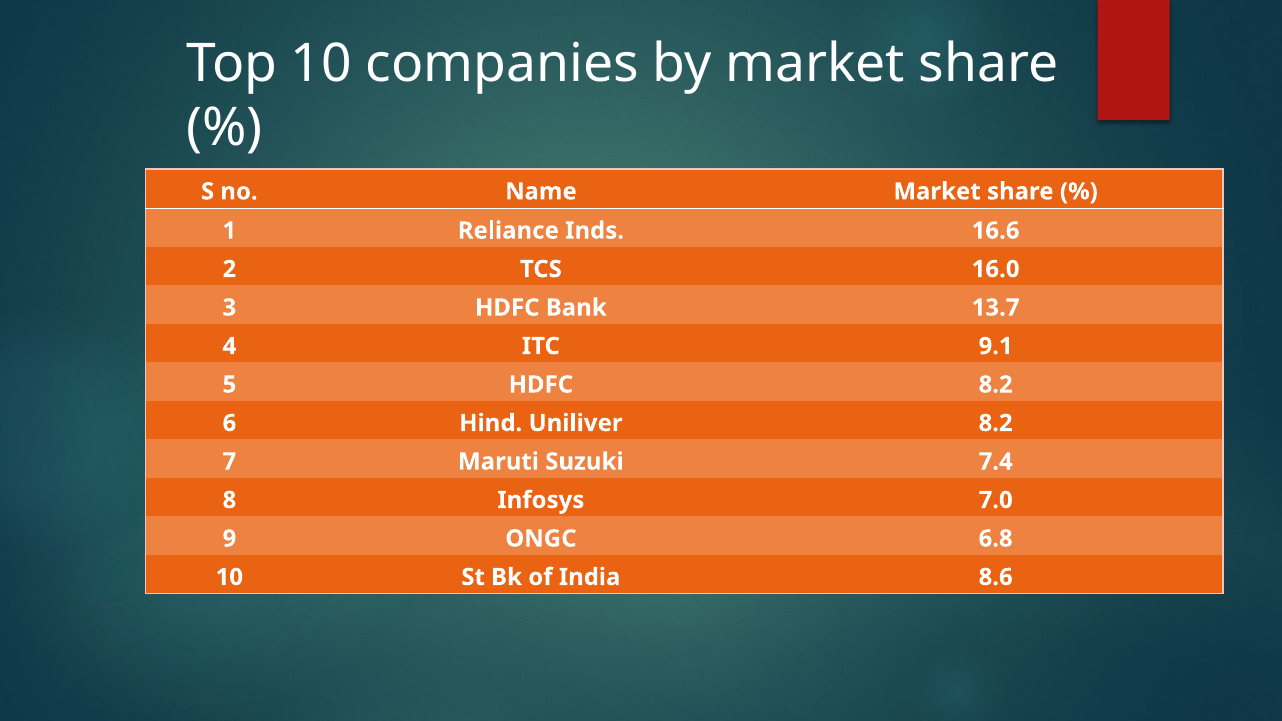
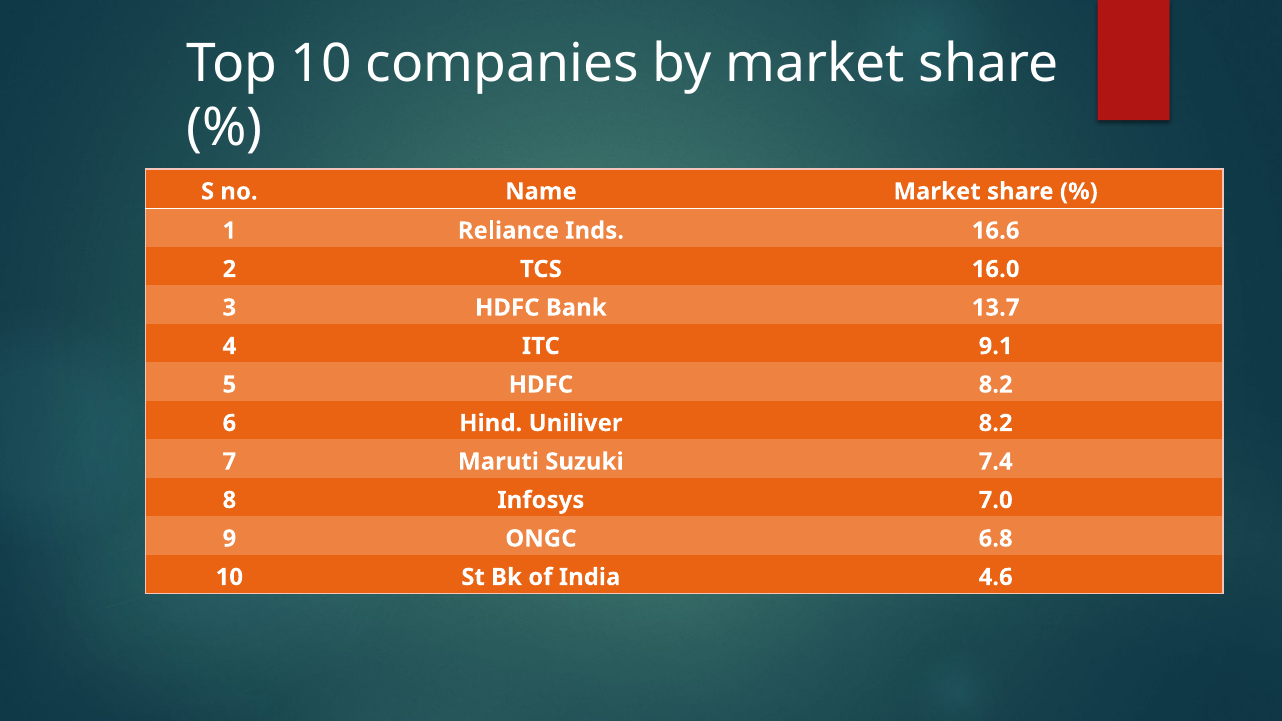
8.6: 8.6 -> 4.6
